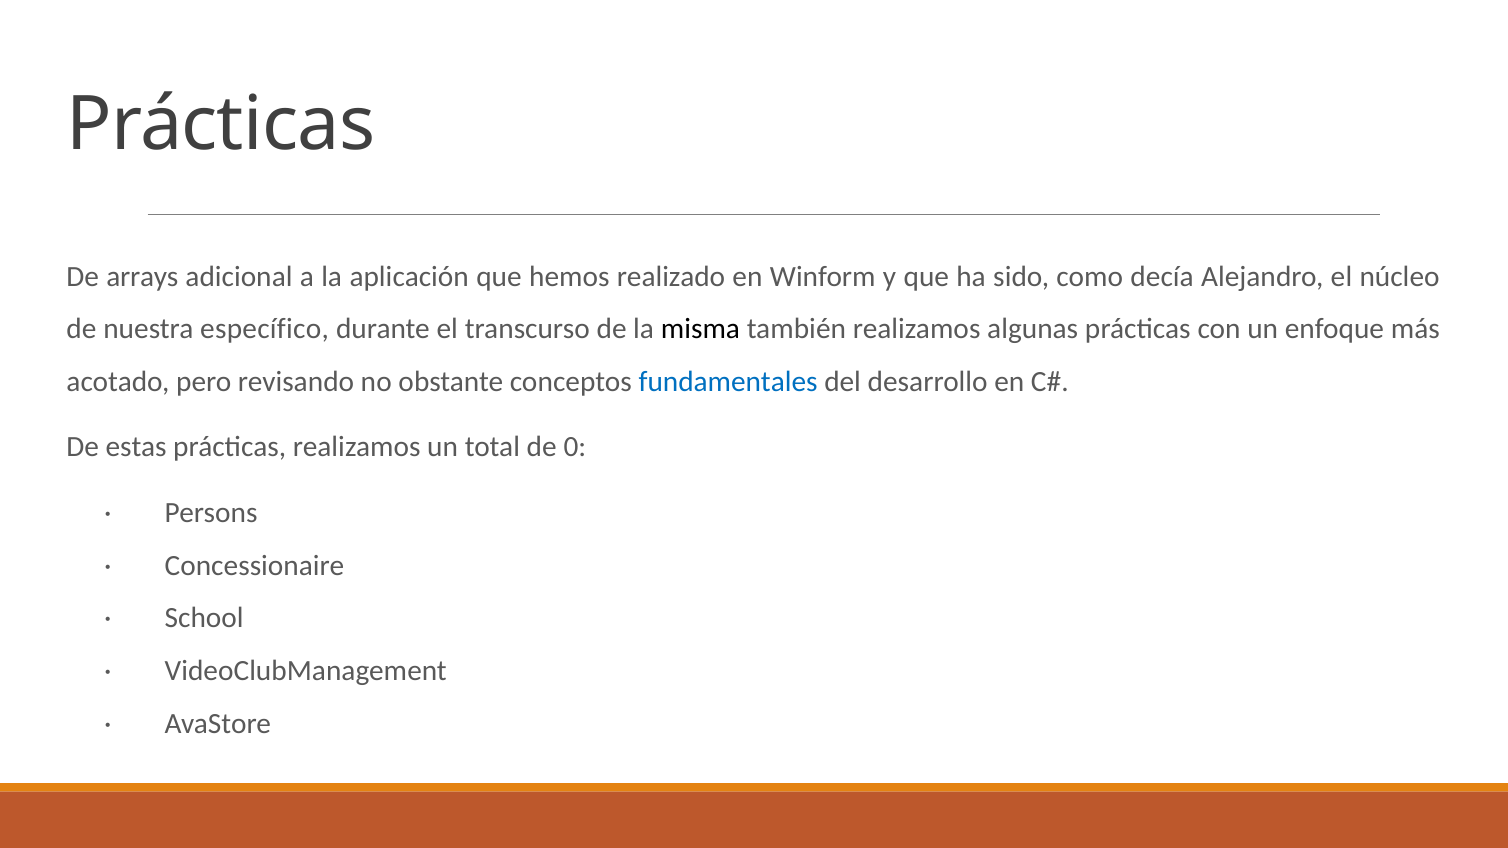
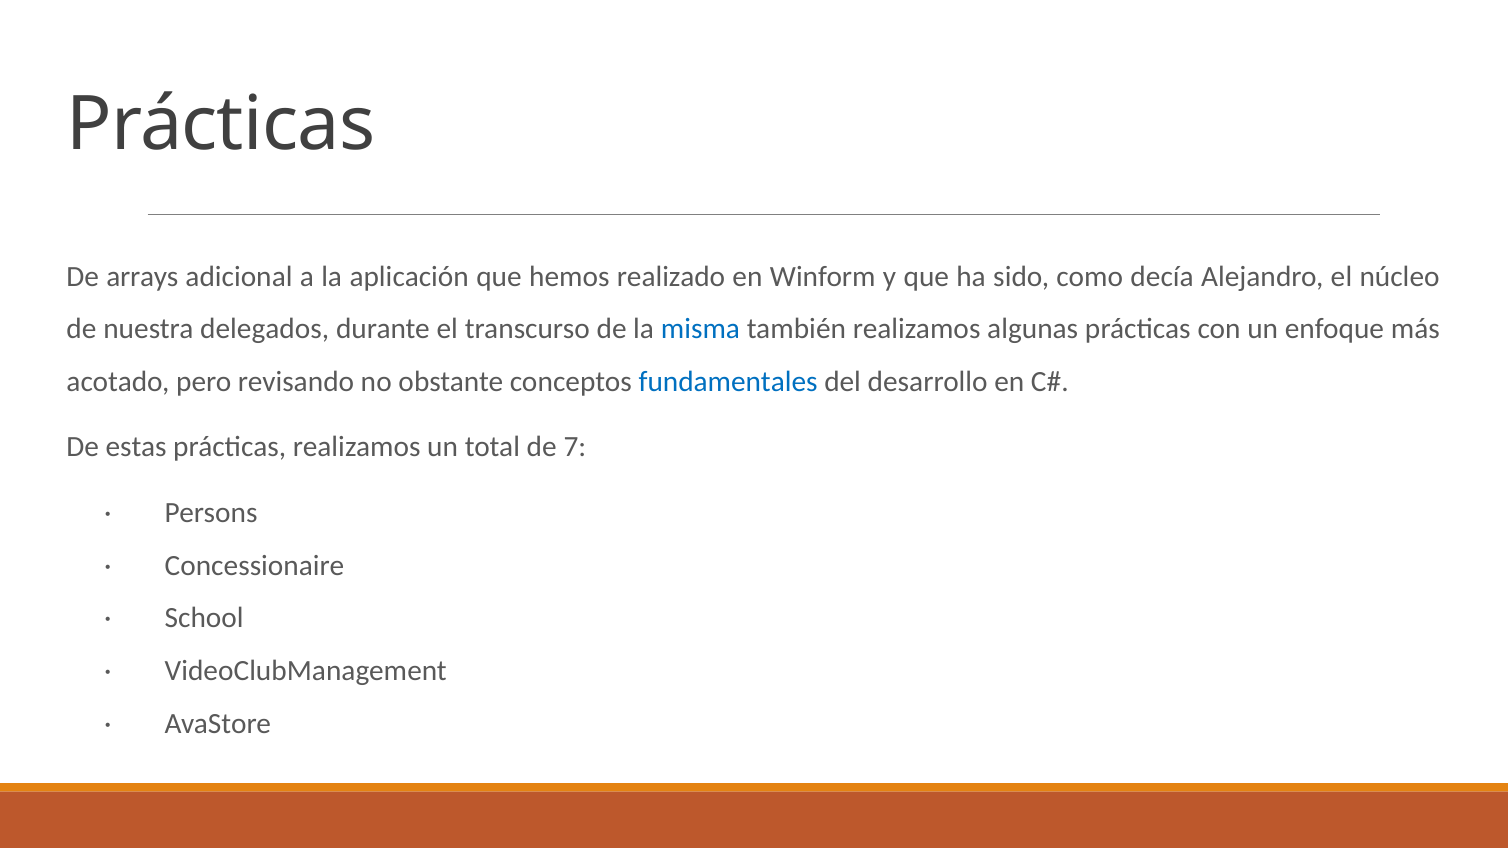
específico: específico -> delegados
misma colour: black -> blue
0: 0 -> 7
